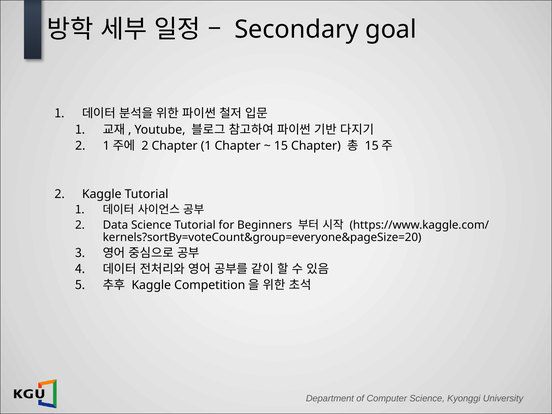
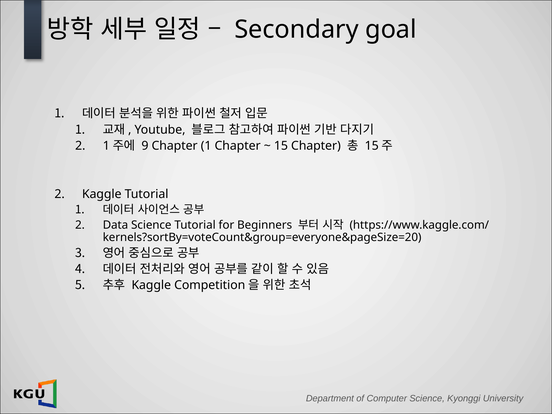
2 at (145, 146): 2 -> 9
